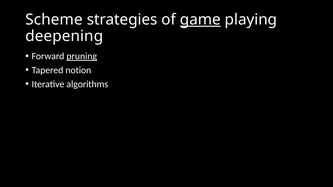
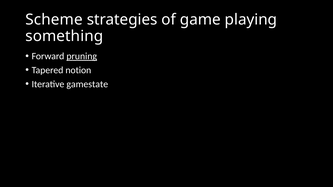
game underline: present -> none
deepening: deepening -> something
algorithms: algorithms -> gamestate
